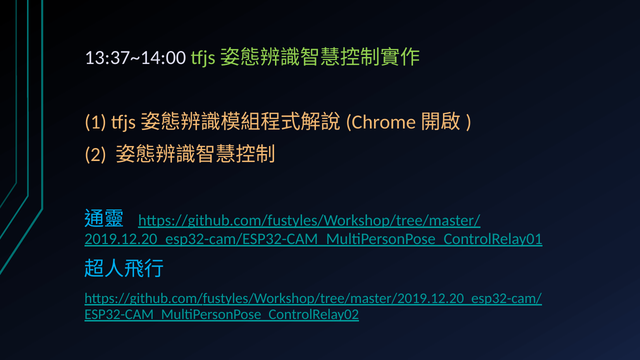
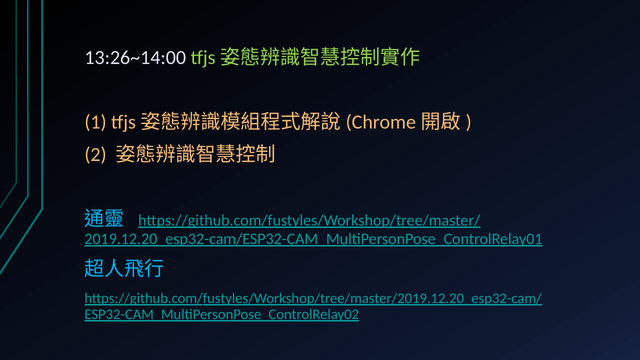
13:37~14:00: 13:37~14:00 -> 13:26~14:00
